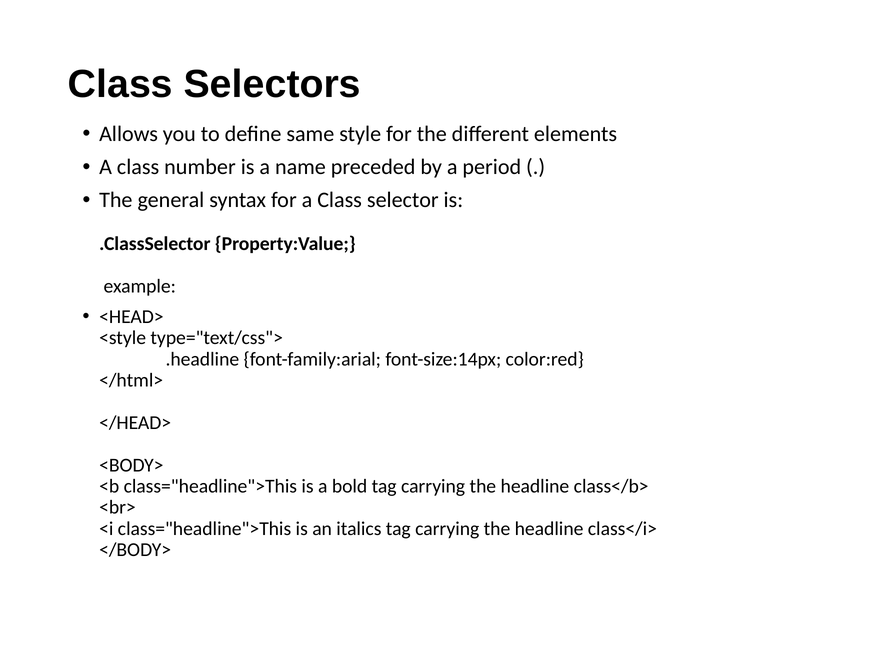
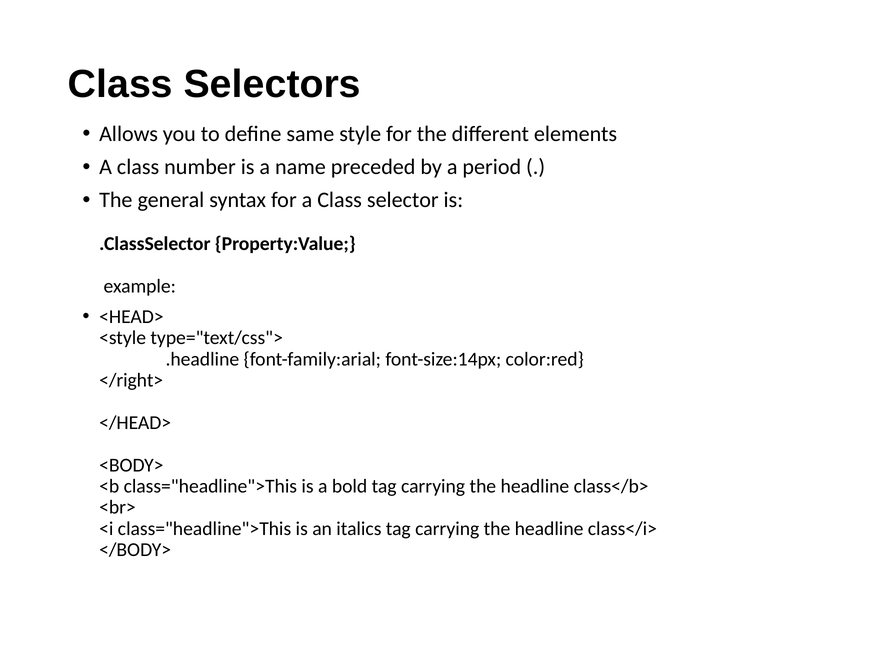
</html>: </html> -> </right>
